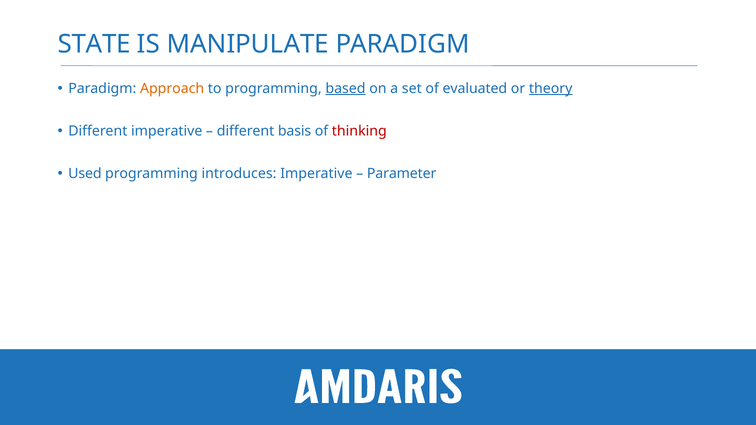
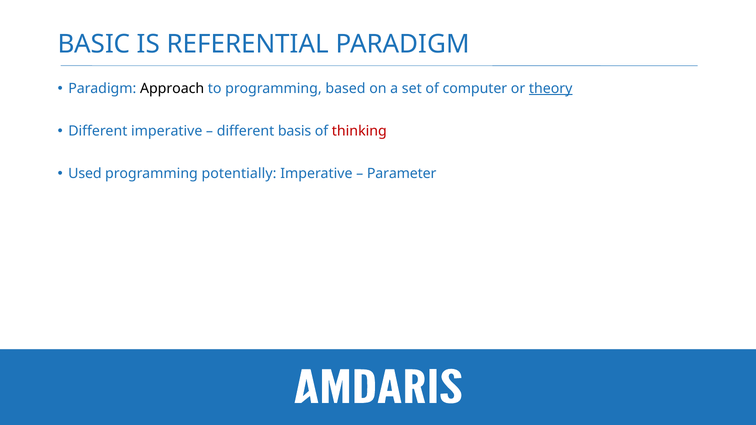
STATE: STATE -> BASIC
MANIPULATE: MANIPULATE -> REFERENTIAL
Approach colour: orange -> black
based underline: present -> none
evaluated: evaluated -> computer
introduces: introduces -> potentially
